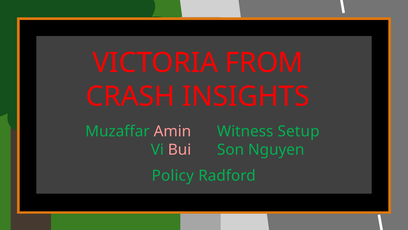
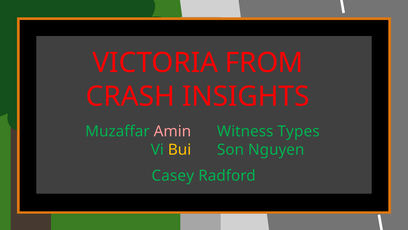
Setup: Setup -> Types
Bui at (180, 150) colour: pink -> yellow
Policy: Policy -> Casey
